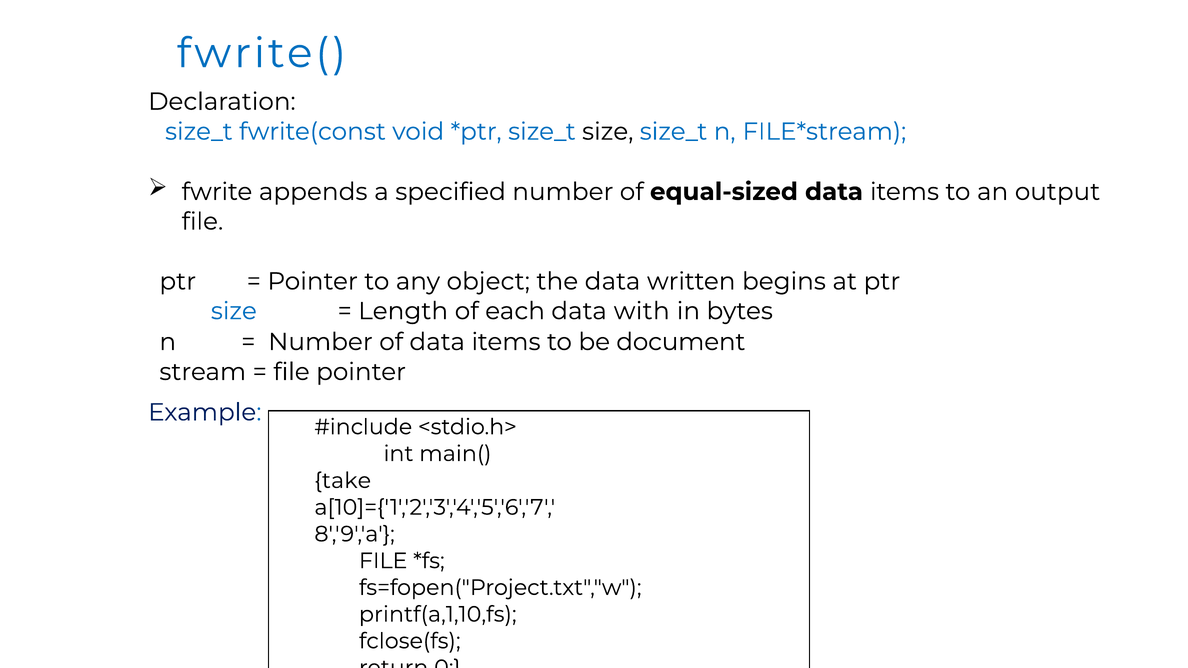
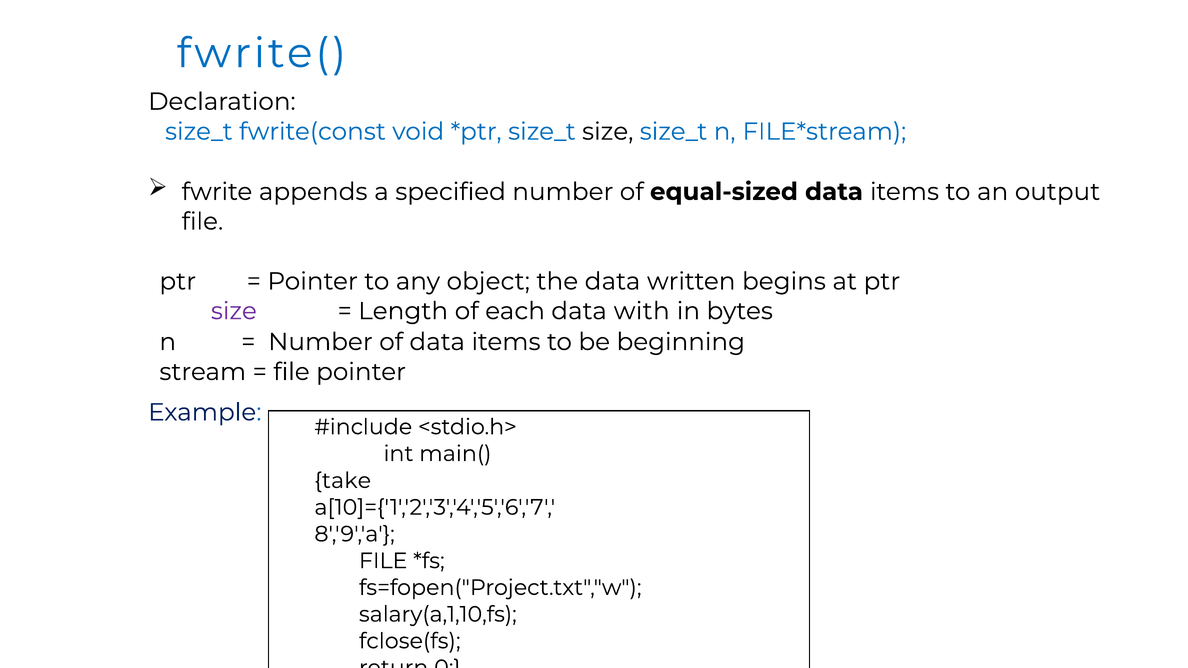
size at (234, 311) colour: blue -> purple
document: document -> beginning
printf(a,1,10,fs: printf(a,1,10,fs -> salary(a,1,10,fs
